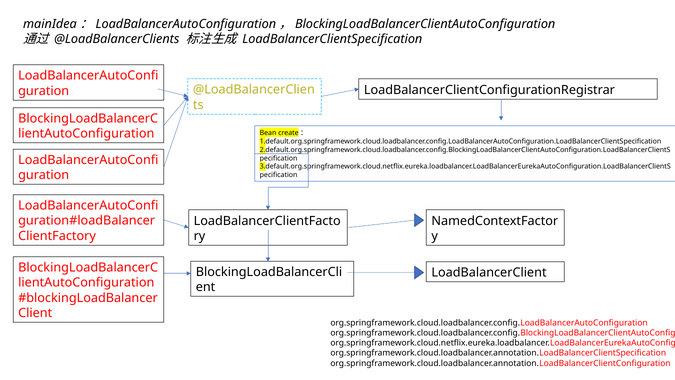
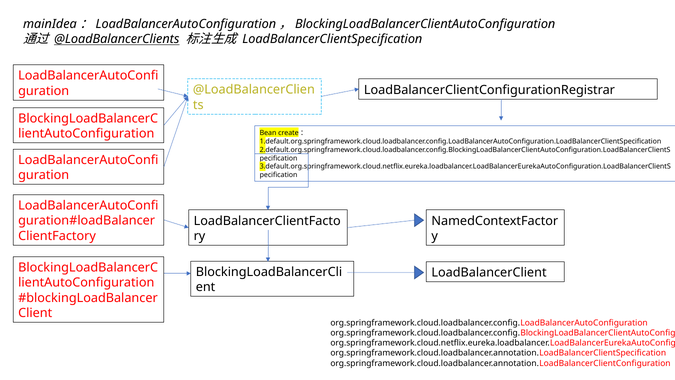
@LoadBalancerClients underline: none -> present
